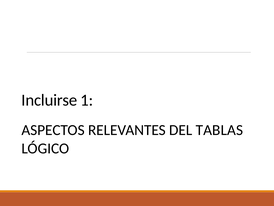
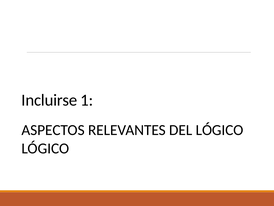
DEL TABLAS: TABLAS -> LÓGICO
